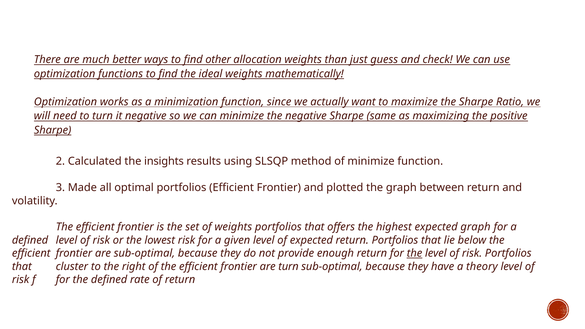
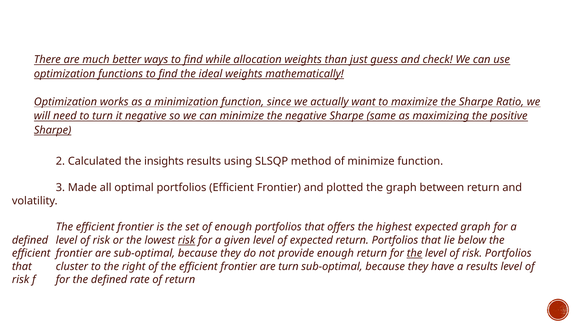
other: other -> while
of weights: weights -> enough
risk at (187, 240) underline: none -> present
a theory: theory -> results
